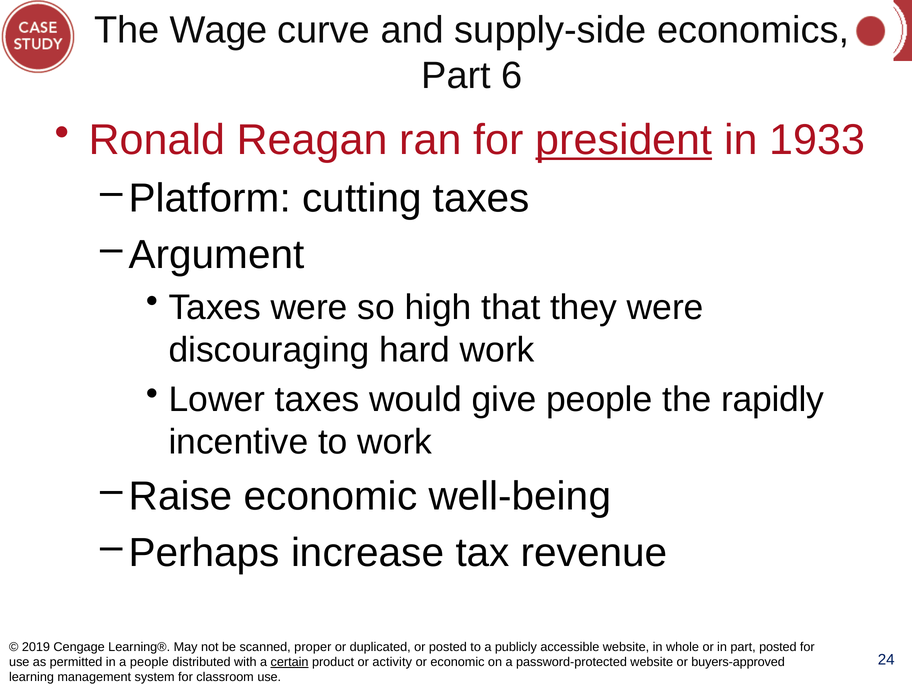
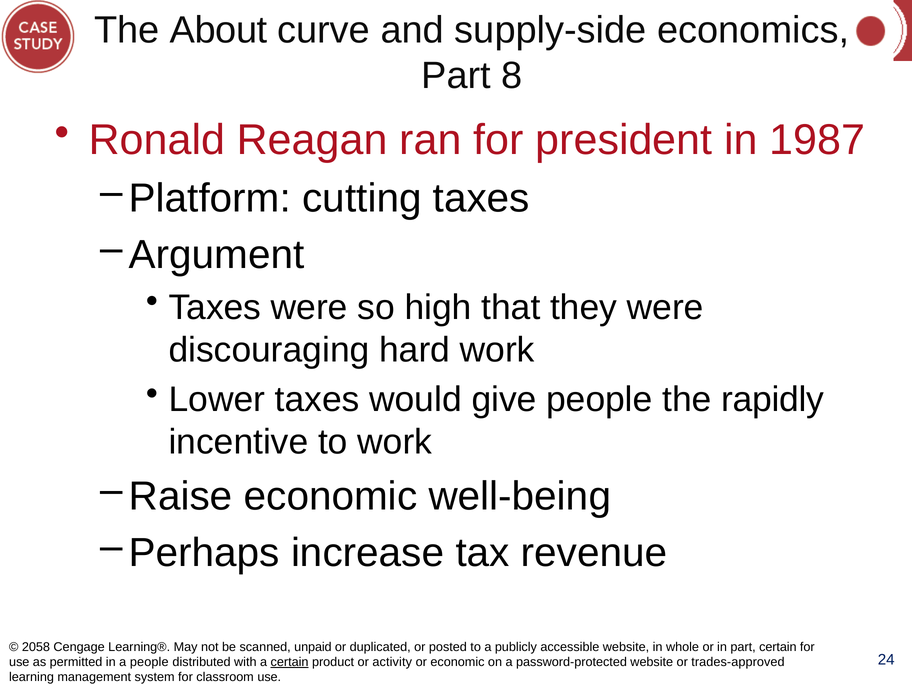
Wage: Wage -> About
6: 6 -> 8
president underline: present -> none
1933: 1933 -> 1987
2019: 2019 -> 2058
proper: proper -> unpaid
part posted: posted -> certain
buyers-approved: buyers-approved -> trades-approved
